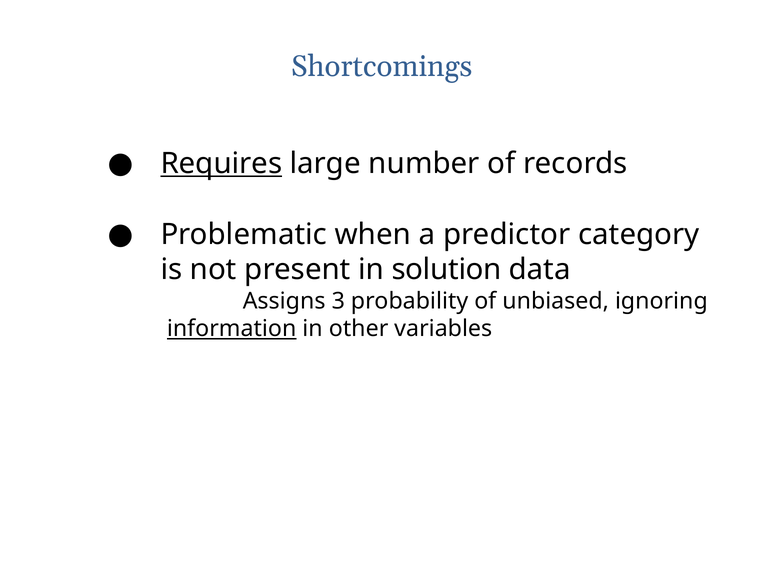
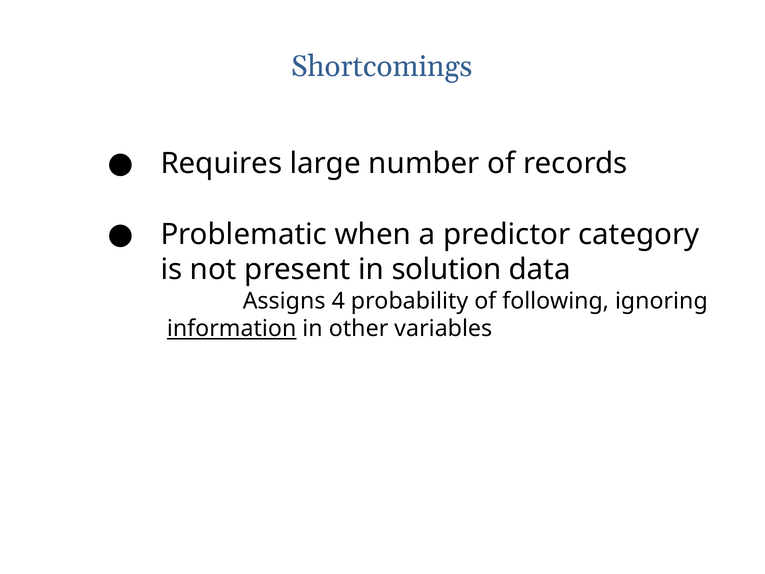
Requires underline: present -> none
3: 3 -> 4
unbiased: unbiased -> following
